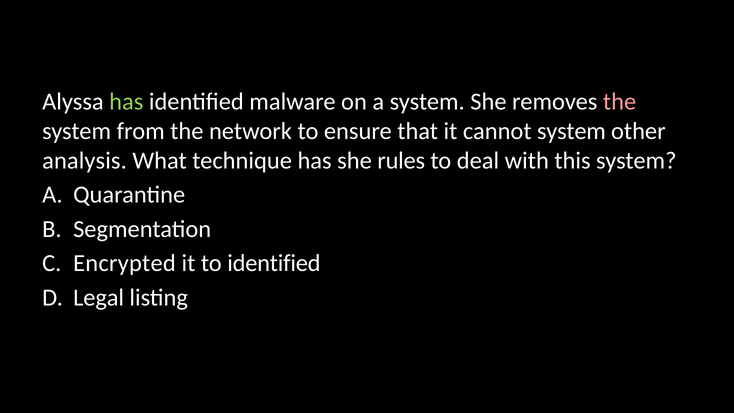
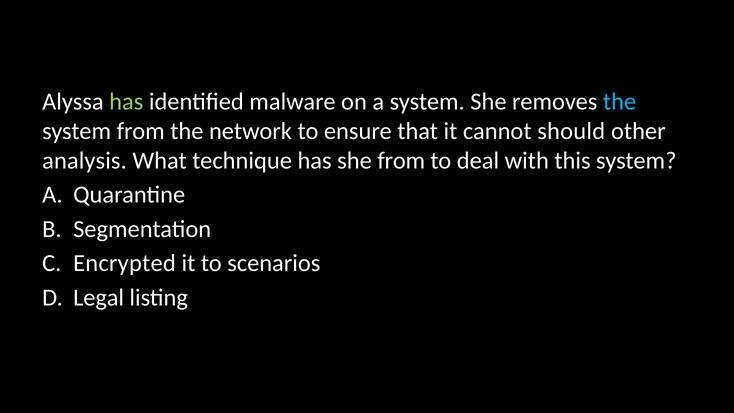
the at (620, 102) colour: pink -> light blue
cannot system: system -> should
she rules: rules -> from
to identified: identified -> scenarios
